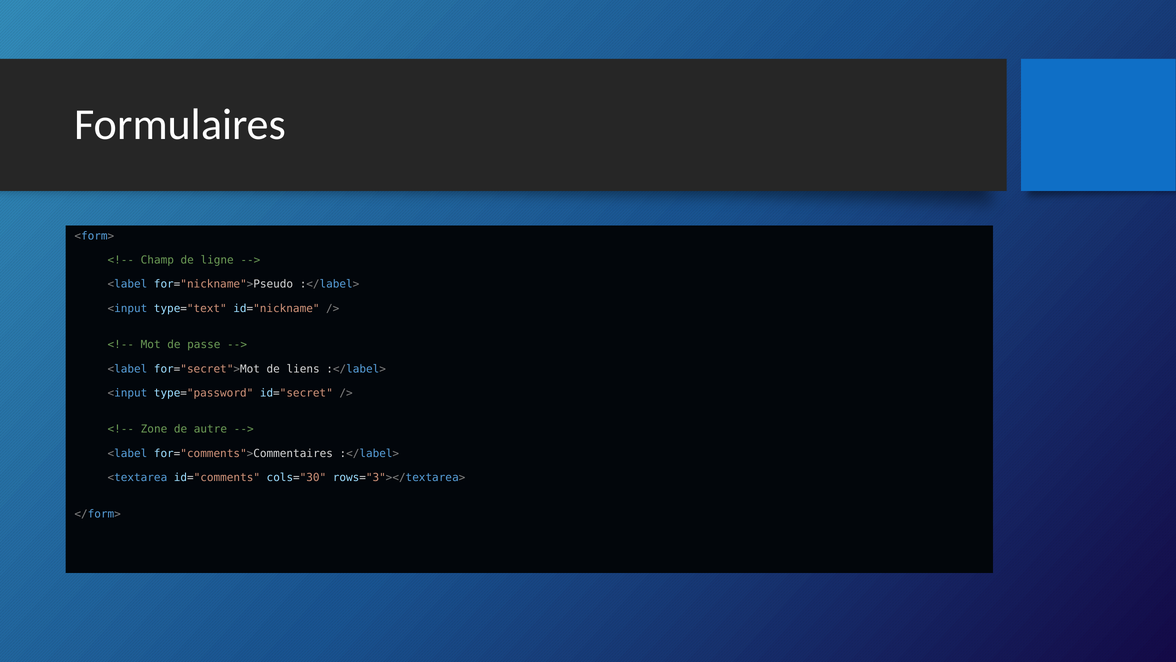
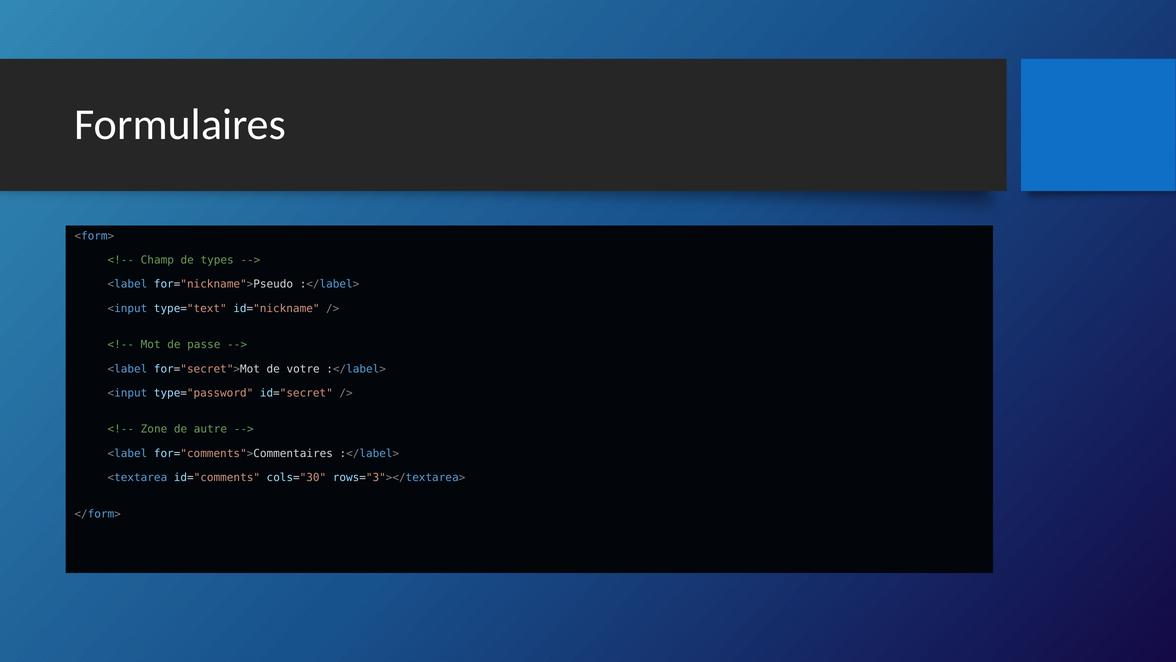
ligne: ligne -> types
liens: liens -> votre
